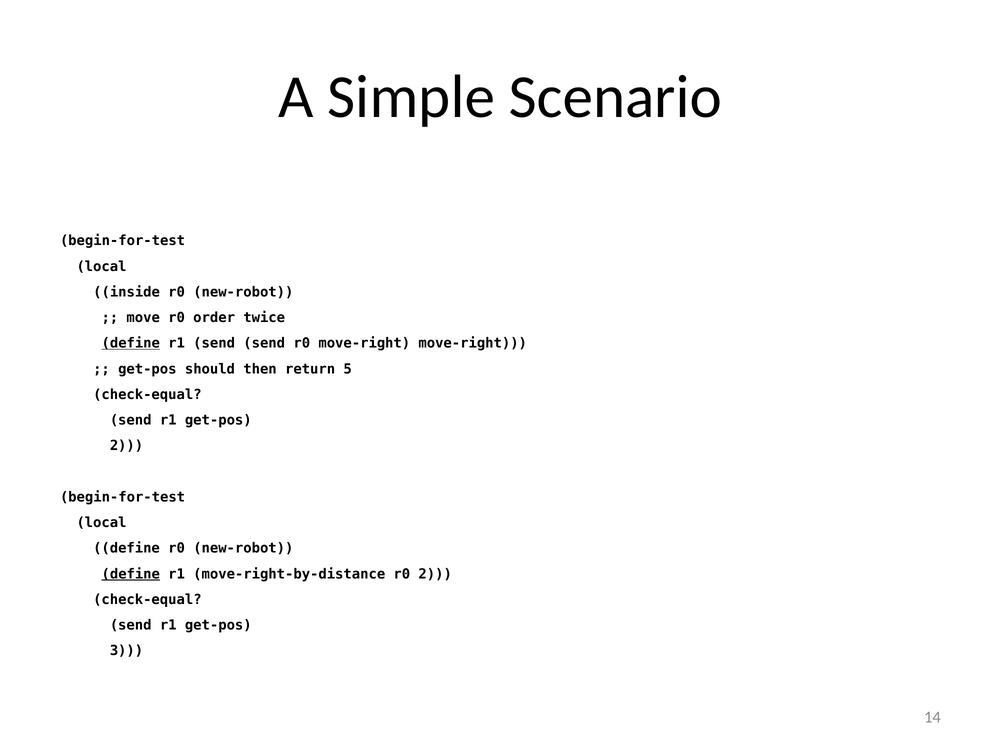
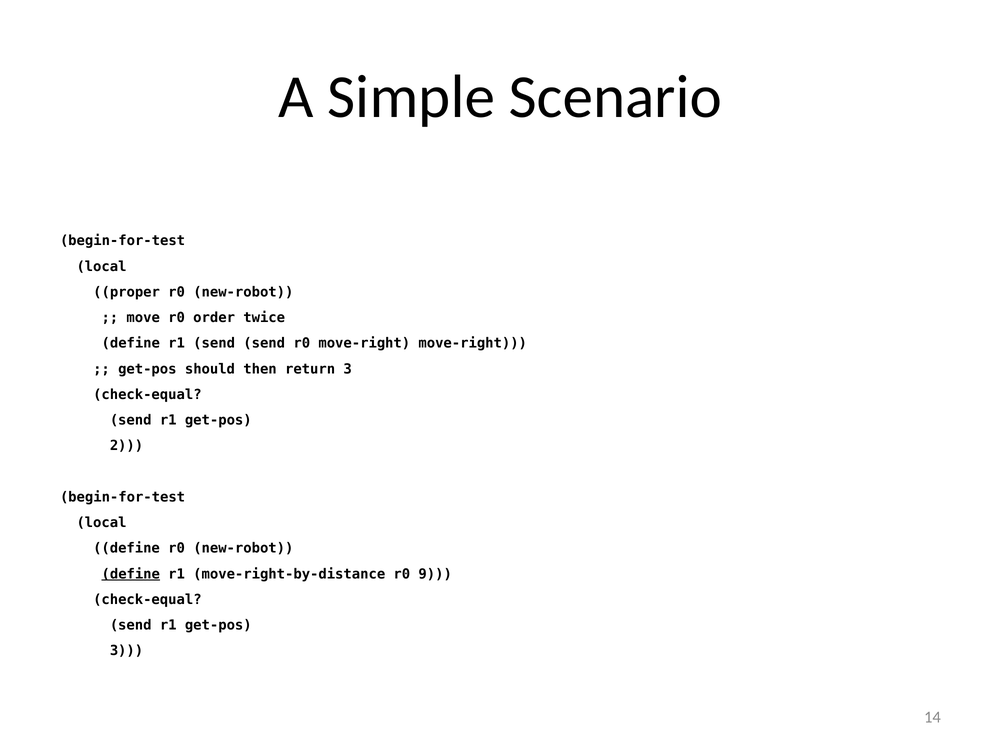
inside: inside -> proper
define at (131, 343) underline: present -> none
return 5: 5 -> 3
r0 2: 2 -> 9
